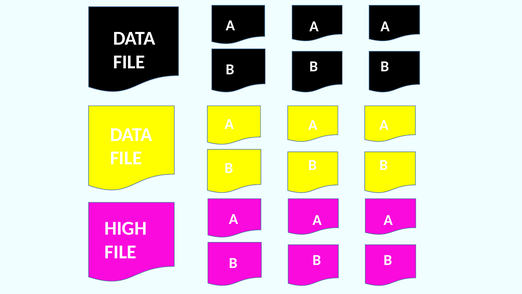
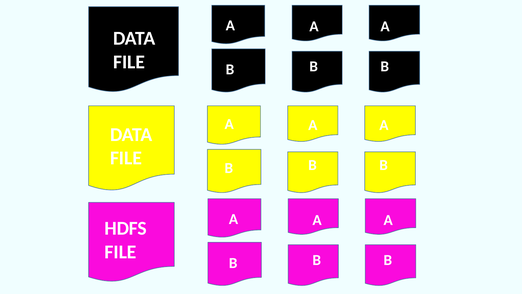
HIGH: HIGH -> HDFS
